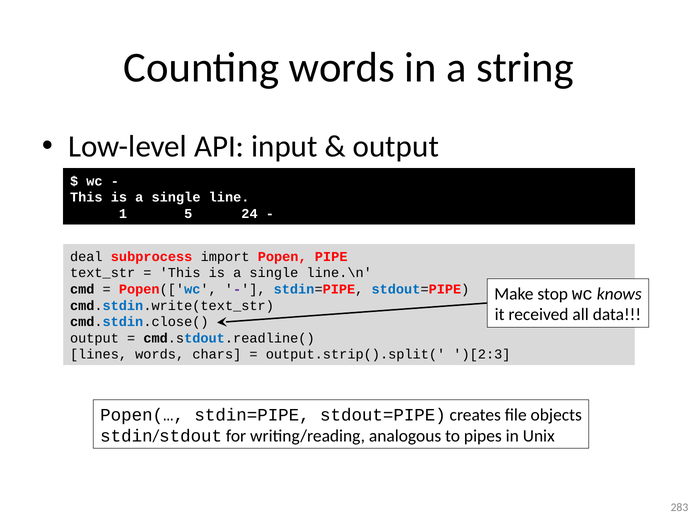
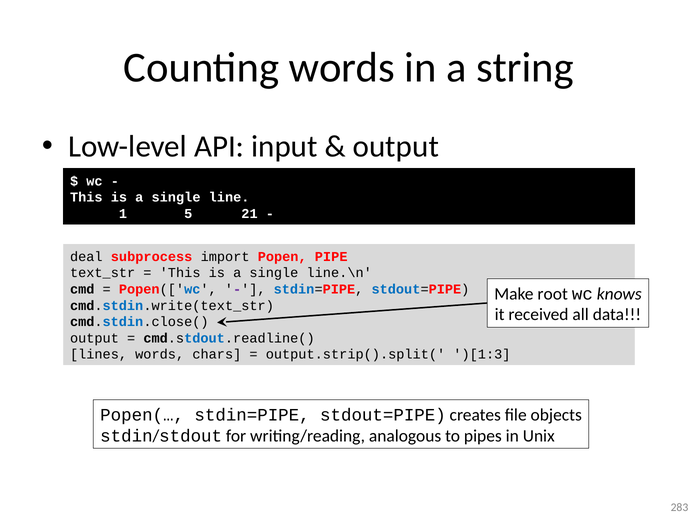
24: 24 -> 21
stop: stop -> root
)[2:3: )[2:3 -> )[1:3
